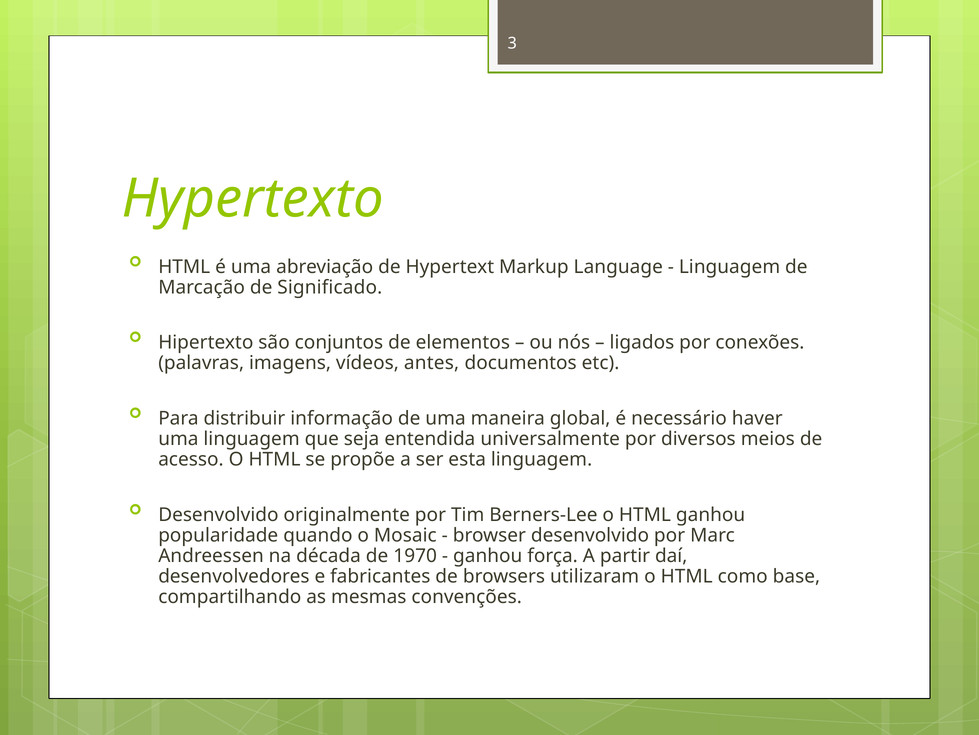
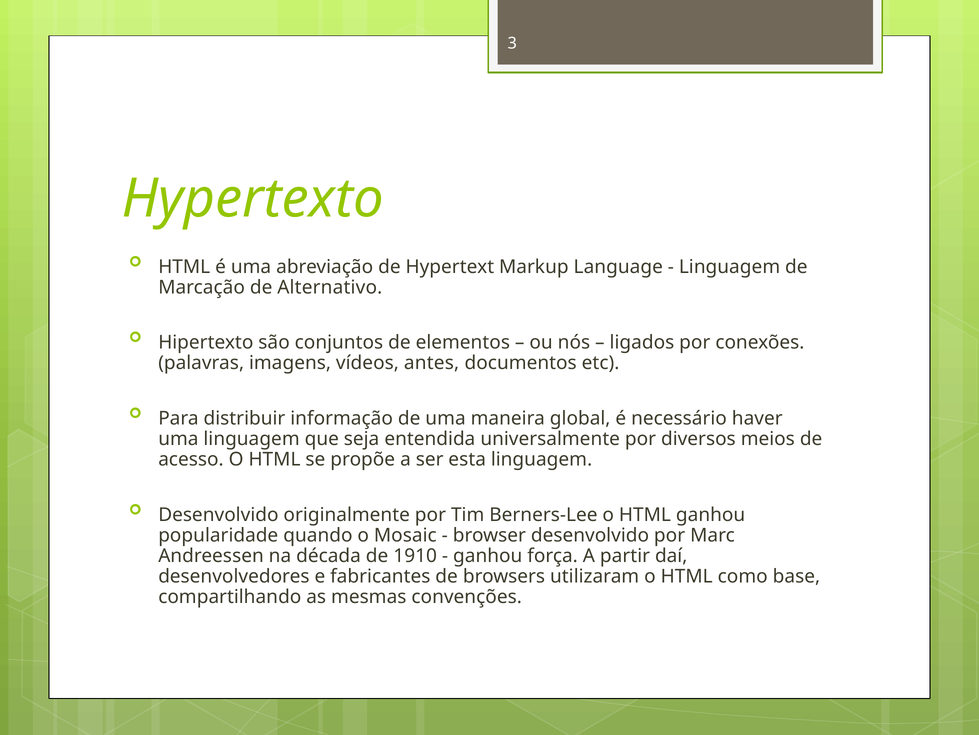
Significado: Significado -> Alternativo
1970: 1970 -> 1910
